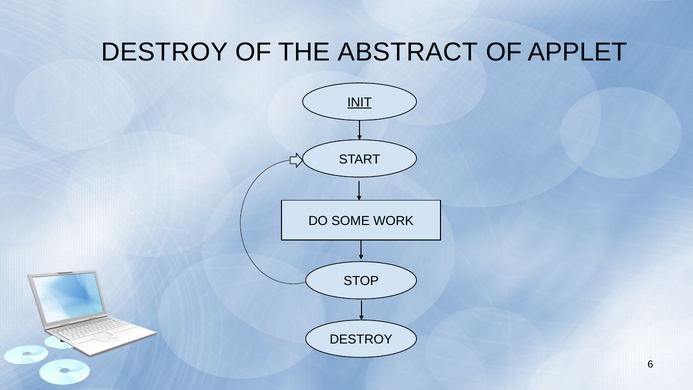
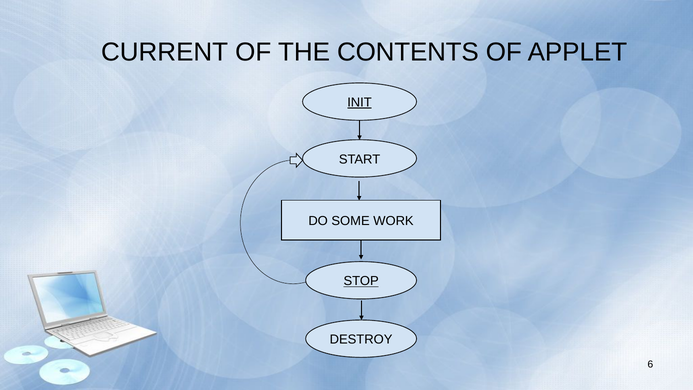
DESTROY at (164, 52): DESTROY -> CURRENT
ABSTRACT: ABSTRACT -> CONTENTS
STOP underline: none -> present
